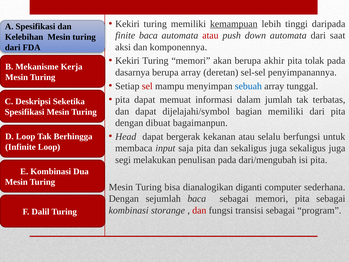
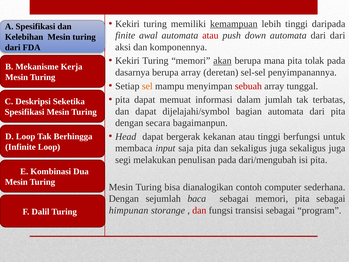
finite baca: baca -> awal
dari saat: saat -> dari
akan underline: none -> present
akhir: akhir -> mana
sel colour: red -> orange
sebuah colour: blue -> red
bagian memiliki: memiliki -> automata
dibuat: dibuat -> secara
atau selalu: selalu -> tinggi
diganti: diganti -> contoh
kombinasi at (129, 210): kombinasi -> himpunan
